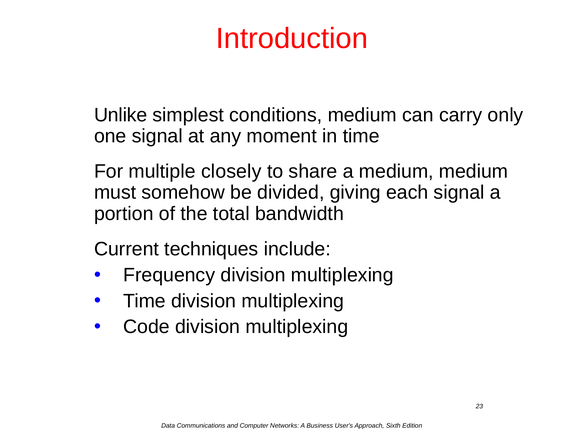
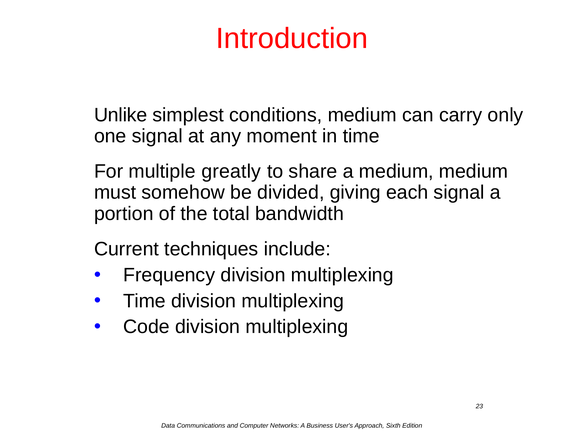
closely: closely -> greatly
